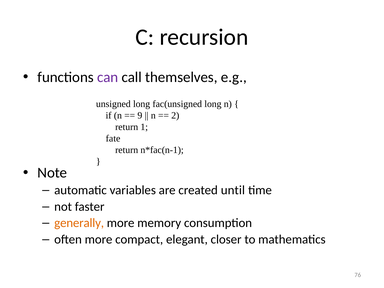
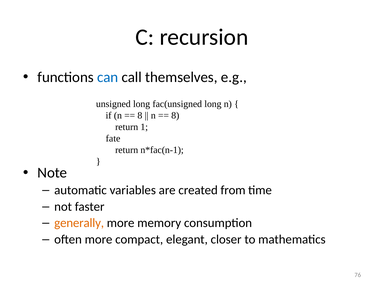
can colour: purple -> blue
9 at (140, 115): 9 -> 8
2 at (175, 115): 2 -> 8
until: until -> from
